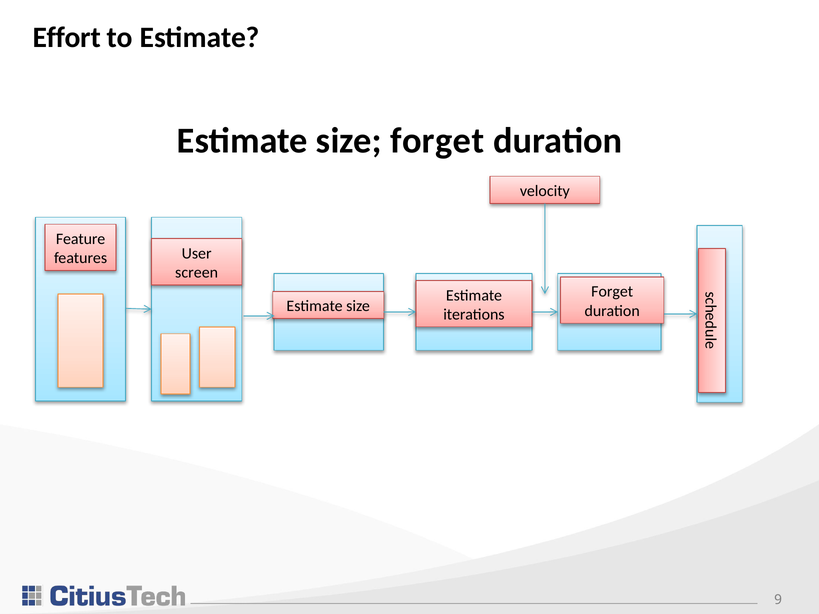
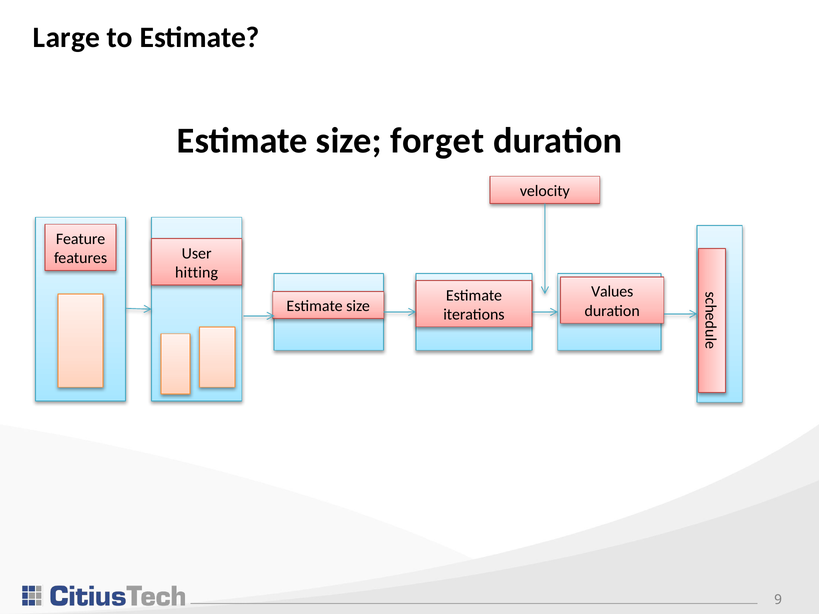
Effort: Effort -> Large
screen: screen -> hitting
Forget at (612, 292): Forget -> Values
